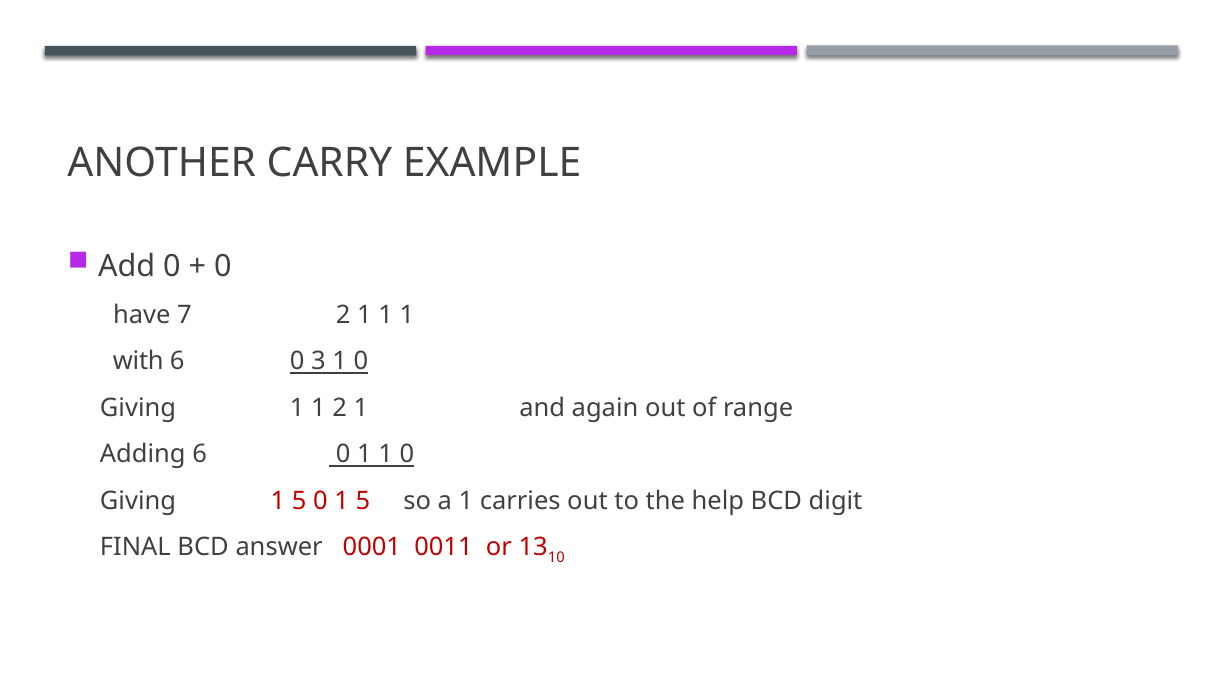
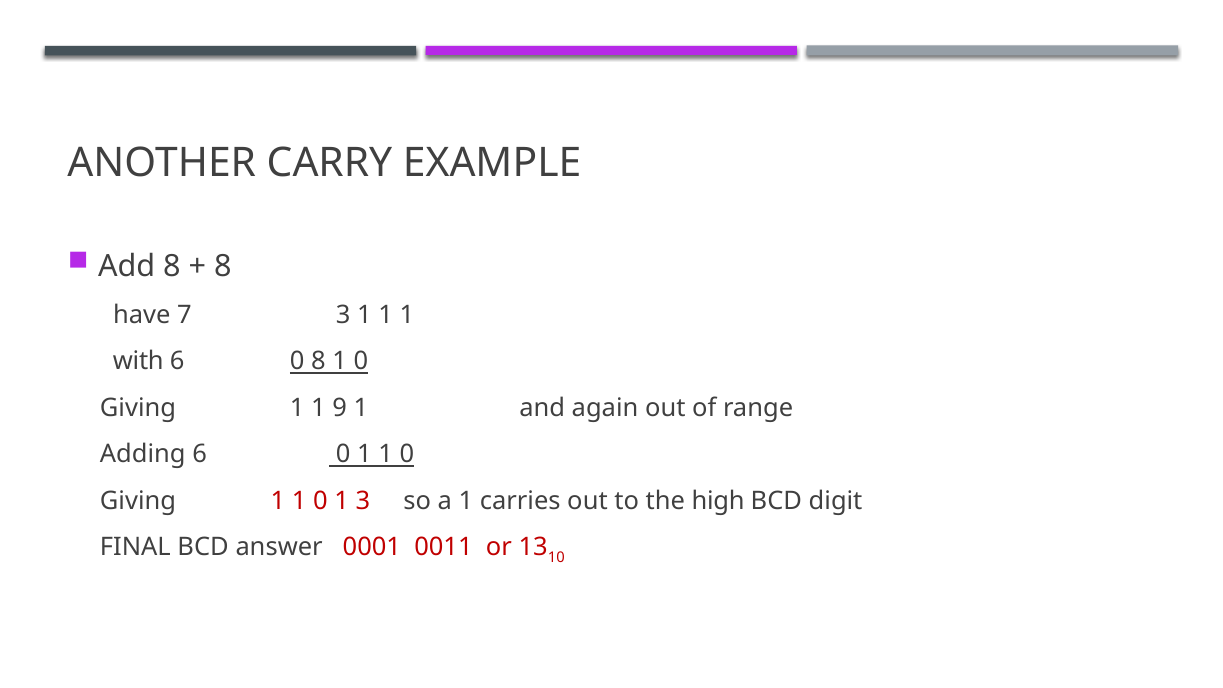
Add 0: 0 -> 8
0 at (223, 266): 0 -> 8
7 2: 2 -> 3
0 3: 3 -> 8
1 2: 2 -> 9
5 at (299, 501): 5 -> 1
0 1 5: 5 -> 3
help: help -> high
